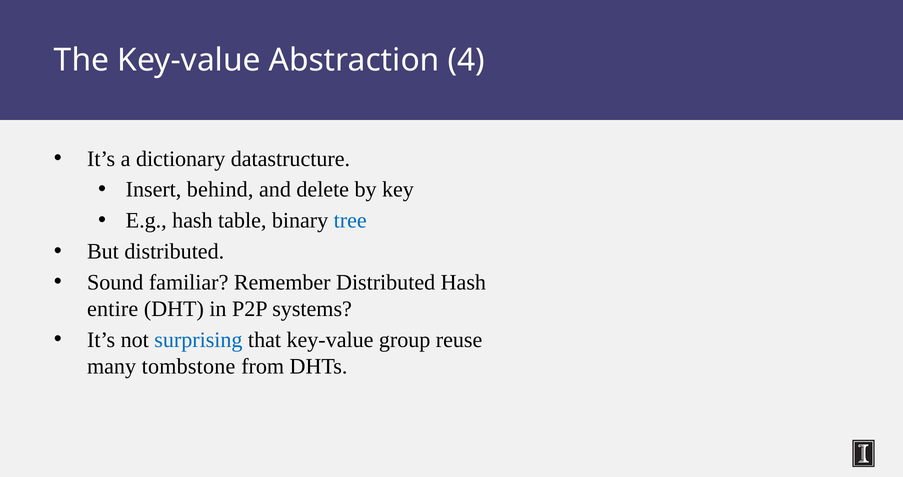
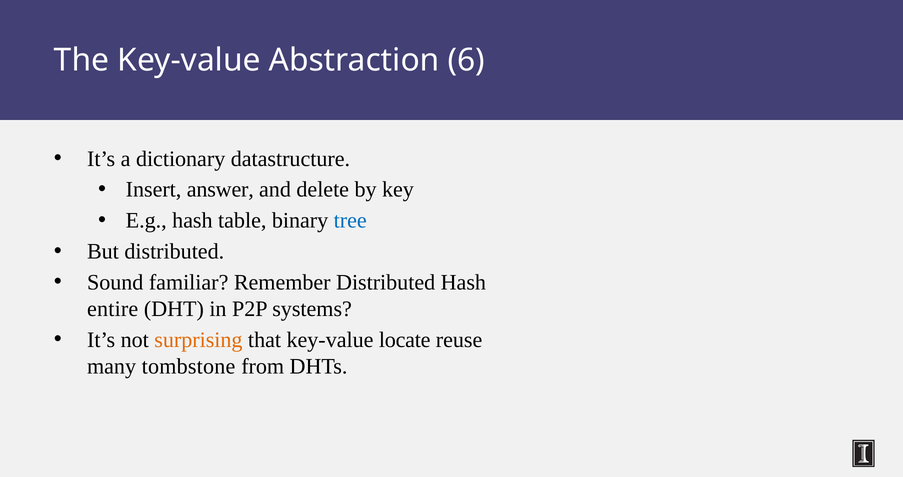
4: 4 -> 6
behind: behind -> answer
surprising colour: blue -> orange
group: group -> locate
